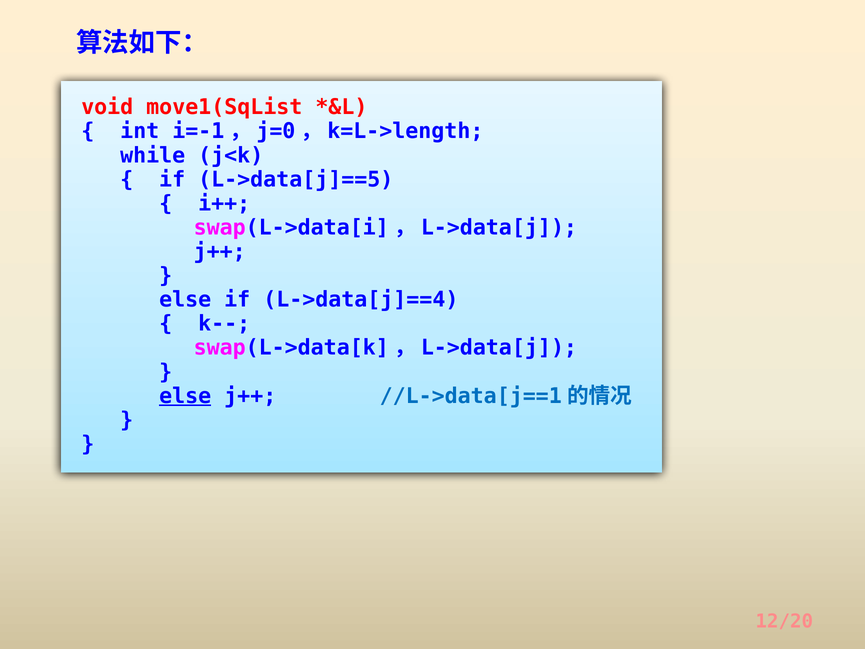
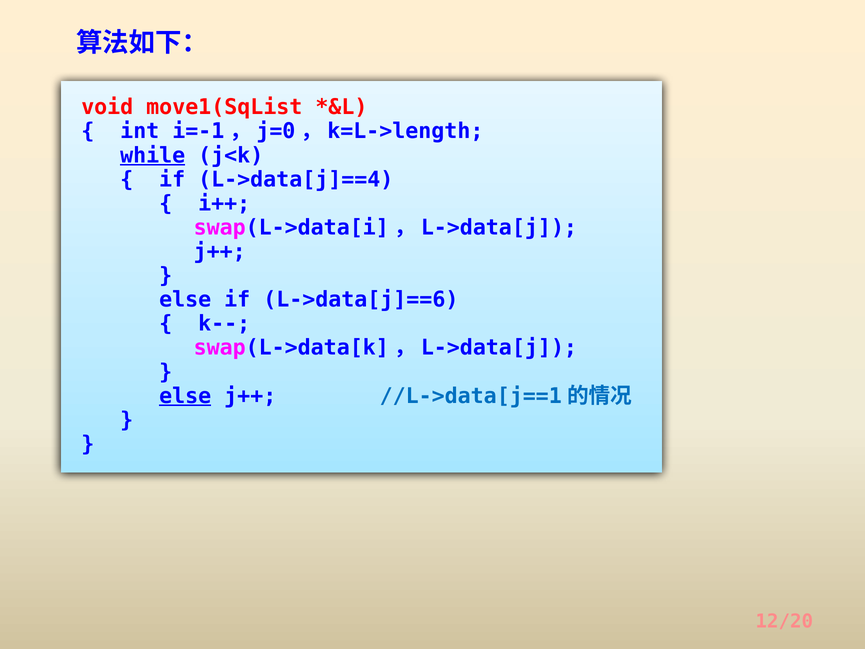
while underline: none -> present
L->data[j]==5: L->data[j]==5 -> L->data[j]==4
L->data[j]==4: L->data[j]==4 -> L->data[j]==6
